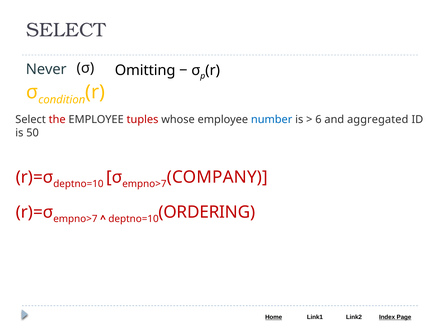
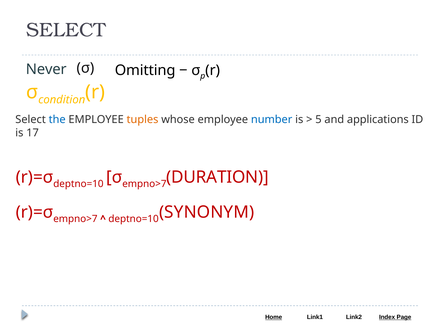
the colour: red -> blue
tuples colour: red -> orange
6: 6 -> 5
aggregated: aggregated -> applications
50: 50 -> 17
COMPANY: COMPANY -> DURATION
ORDERING: ORDERING -> SYNONYM
